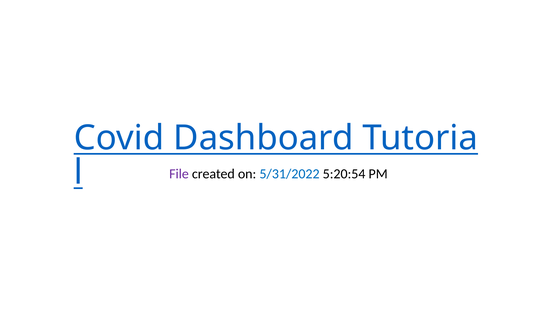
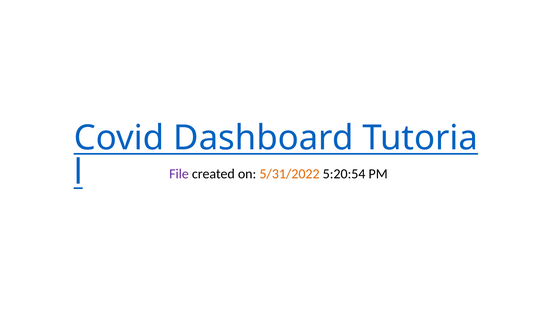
5/31/2022 colour: blue -> orange
